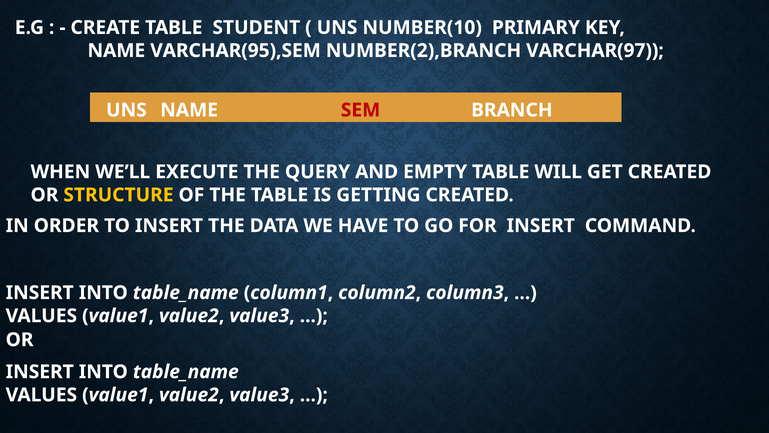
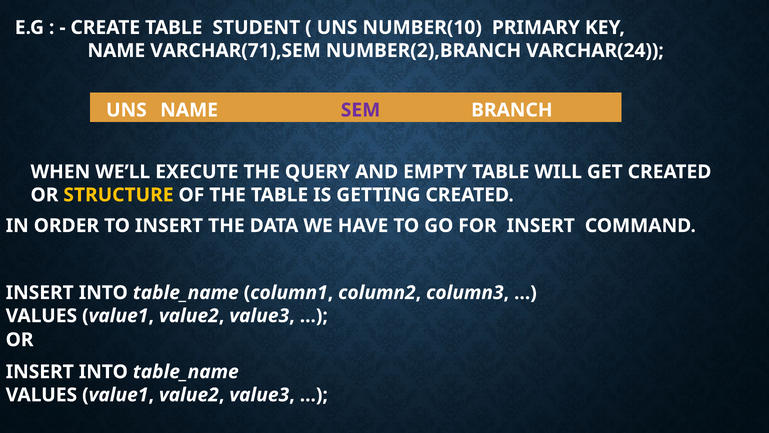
VARCHAR(95),SEM: VARCHAR(95),SEM -> VARCHAR(71),SEM
VARCHAR(97: VARCHAR(97 -> VARCHAR(24
SEM colour: red -> purple
